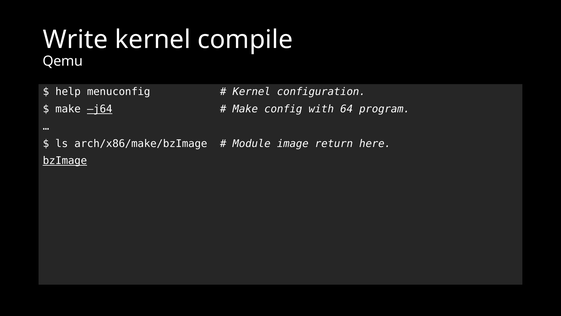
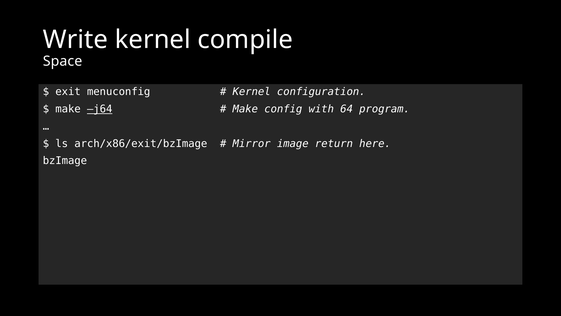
Qemu: Qemu -> Space
help: help -> exit
arch/x86/make/bzImage: arch/x86/make/bzImage -> arch/x86/exit/bzImage
Module: Module -> Mirror
bzImage underline: present -> none
